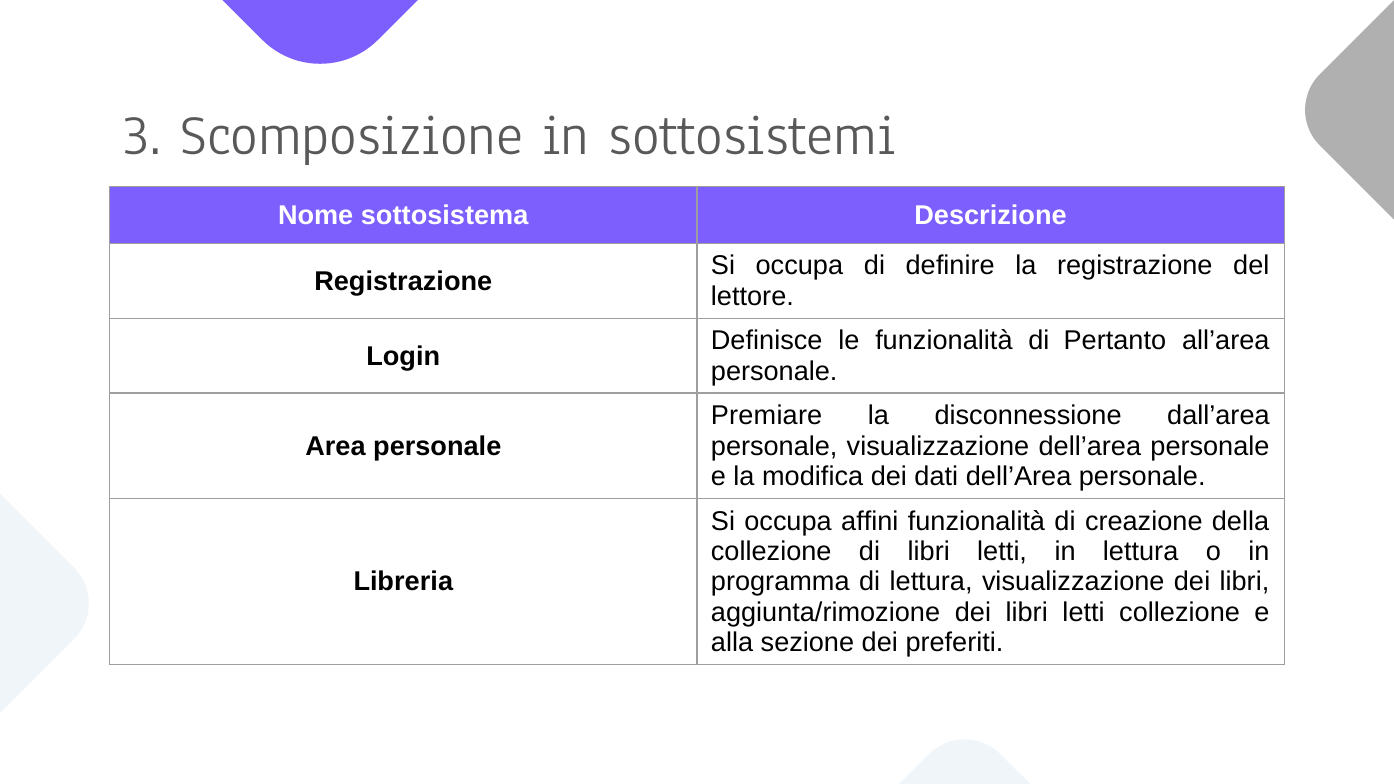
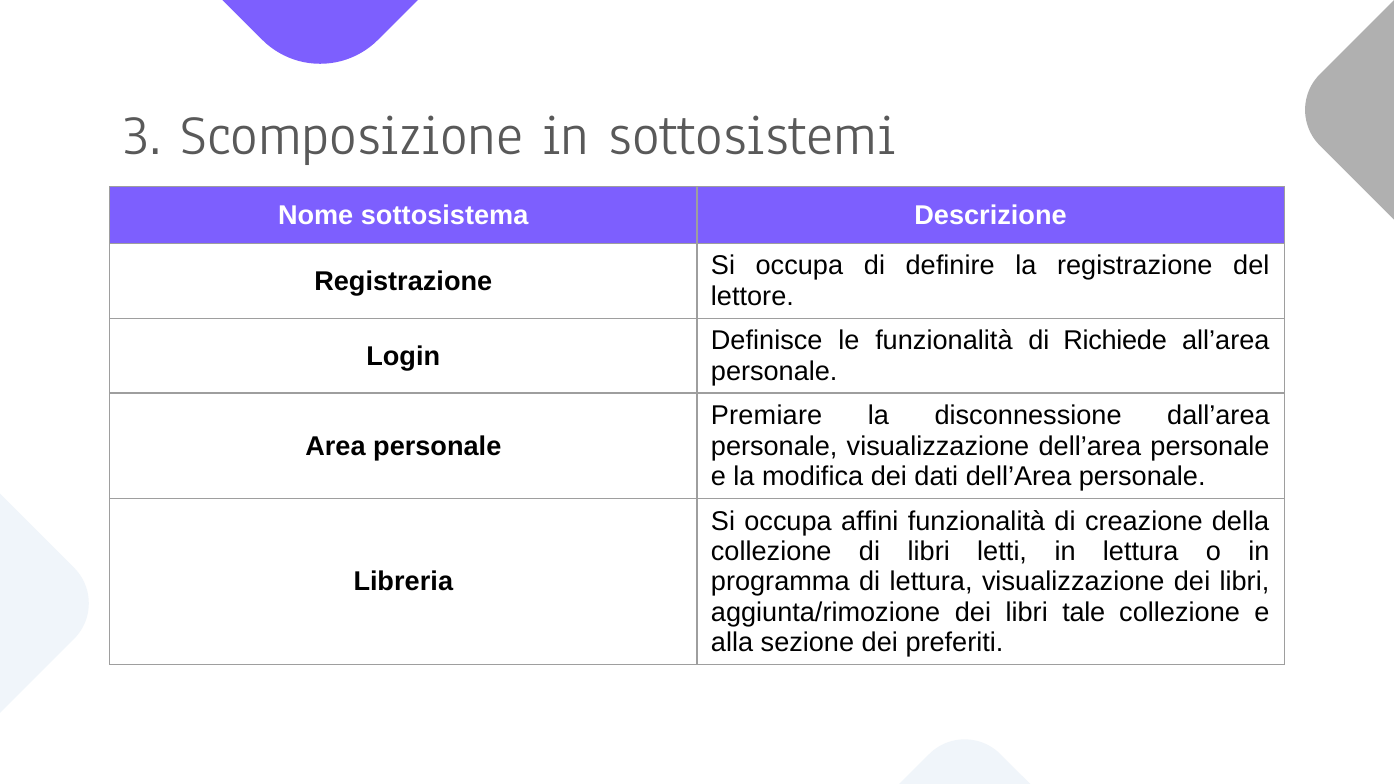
Pertanto: Pertanto -> Richiede
dei libri letti: letti -> tale
